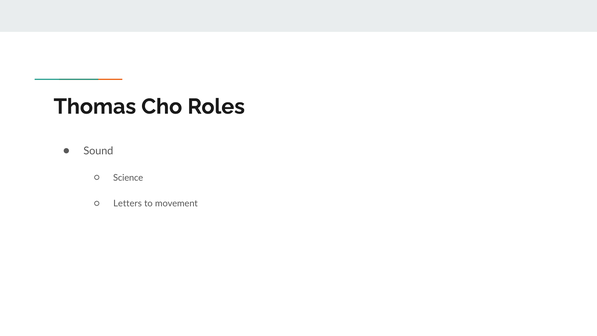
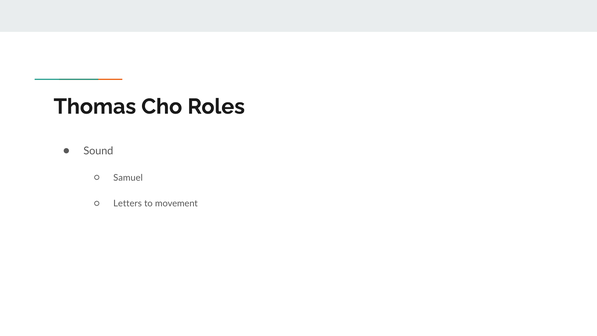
Science: Science -> Samuel
